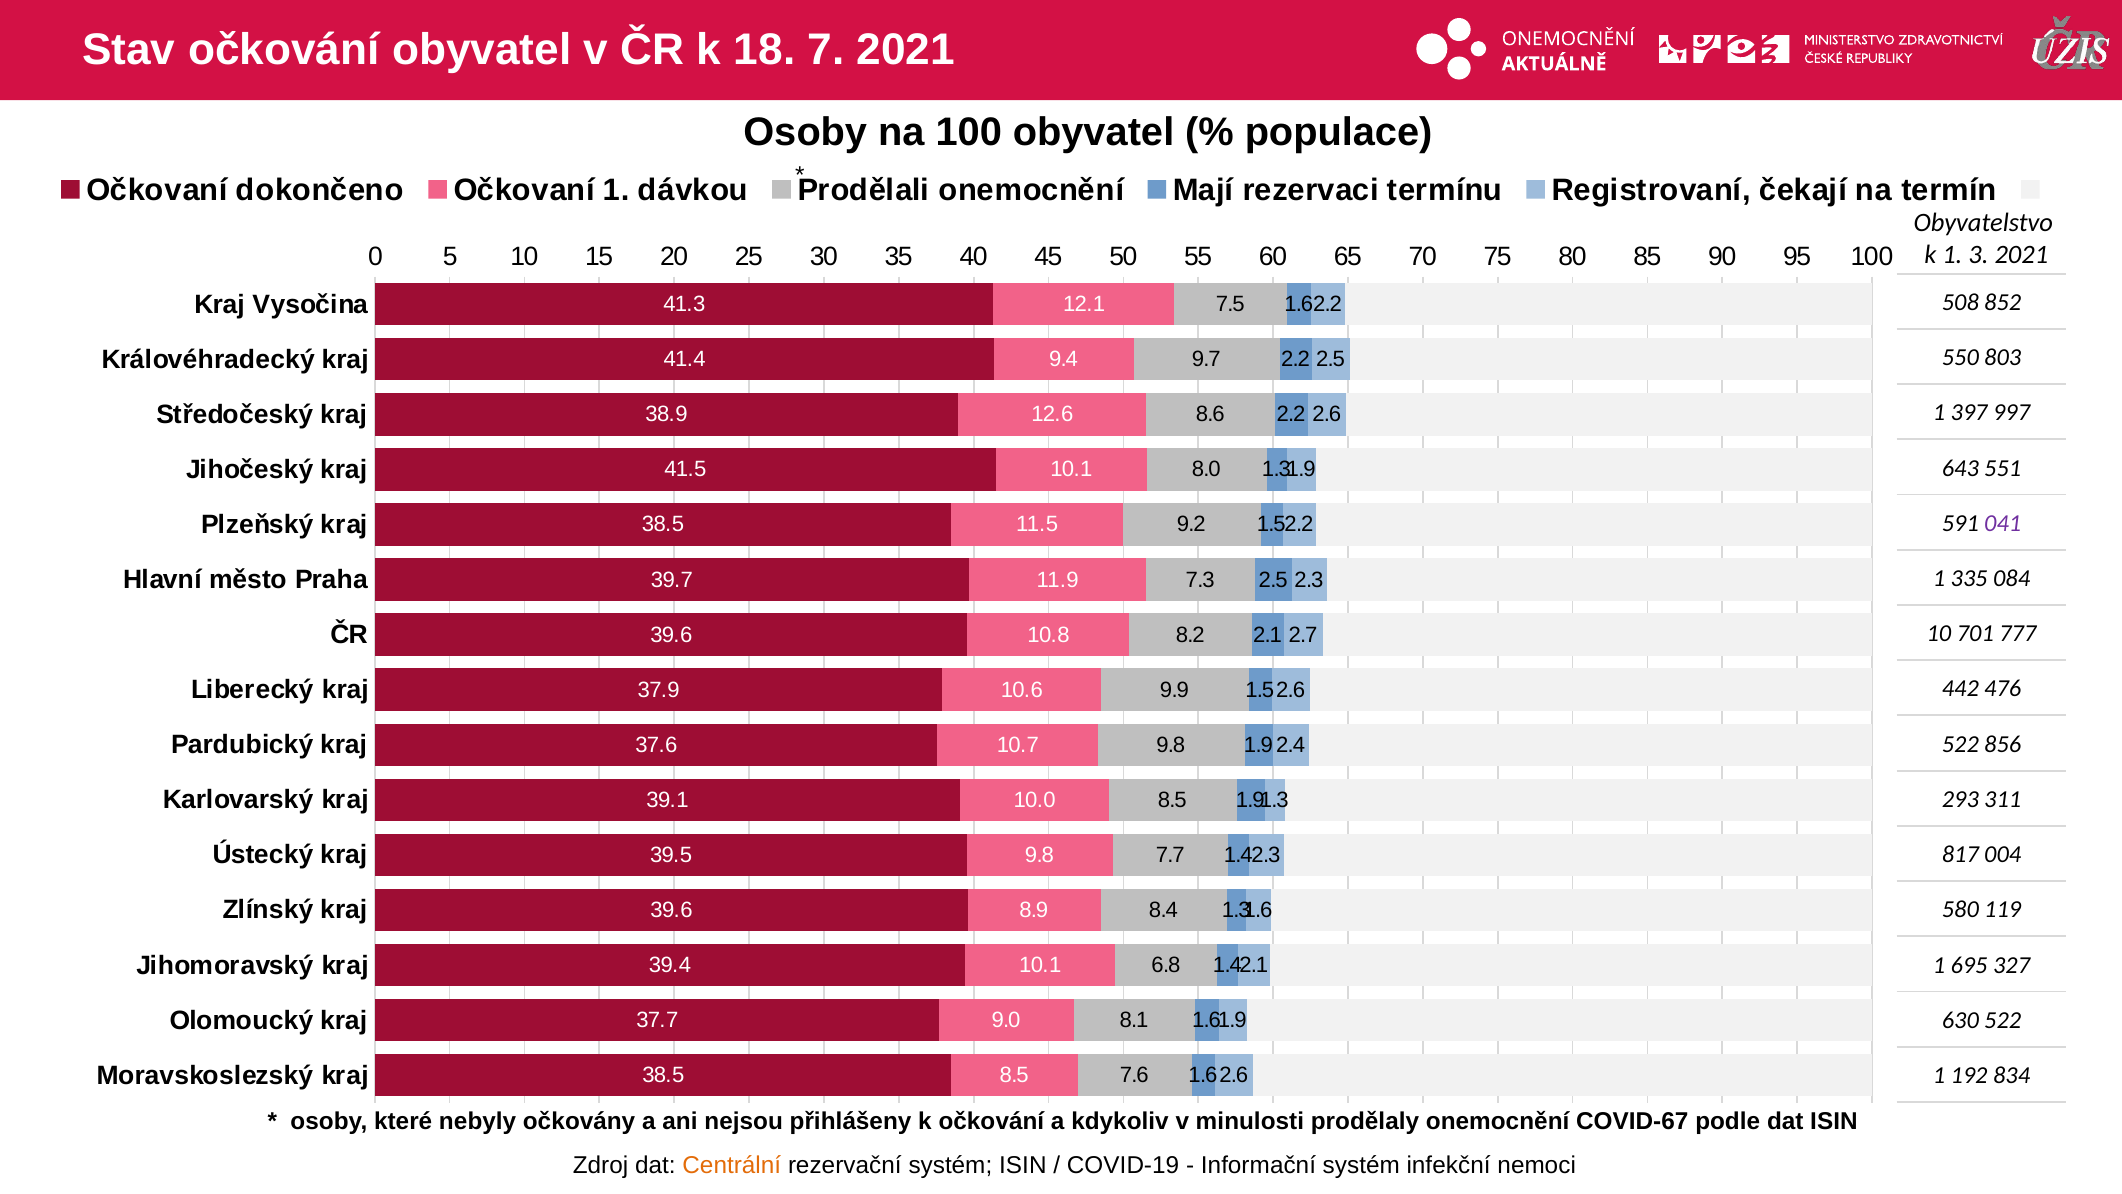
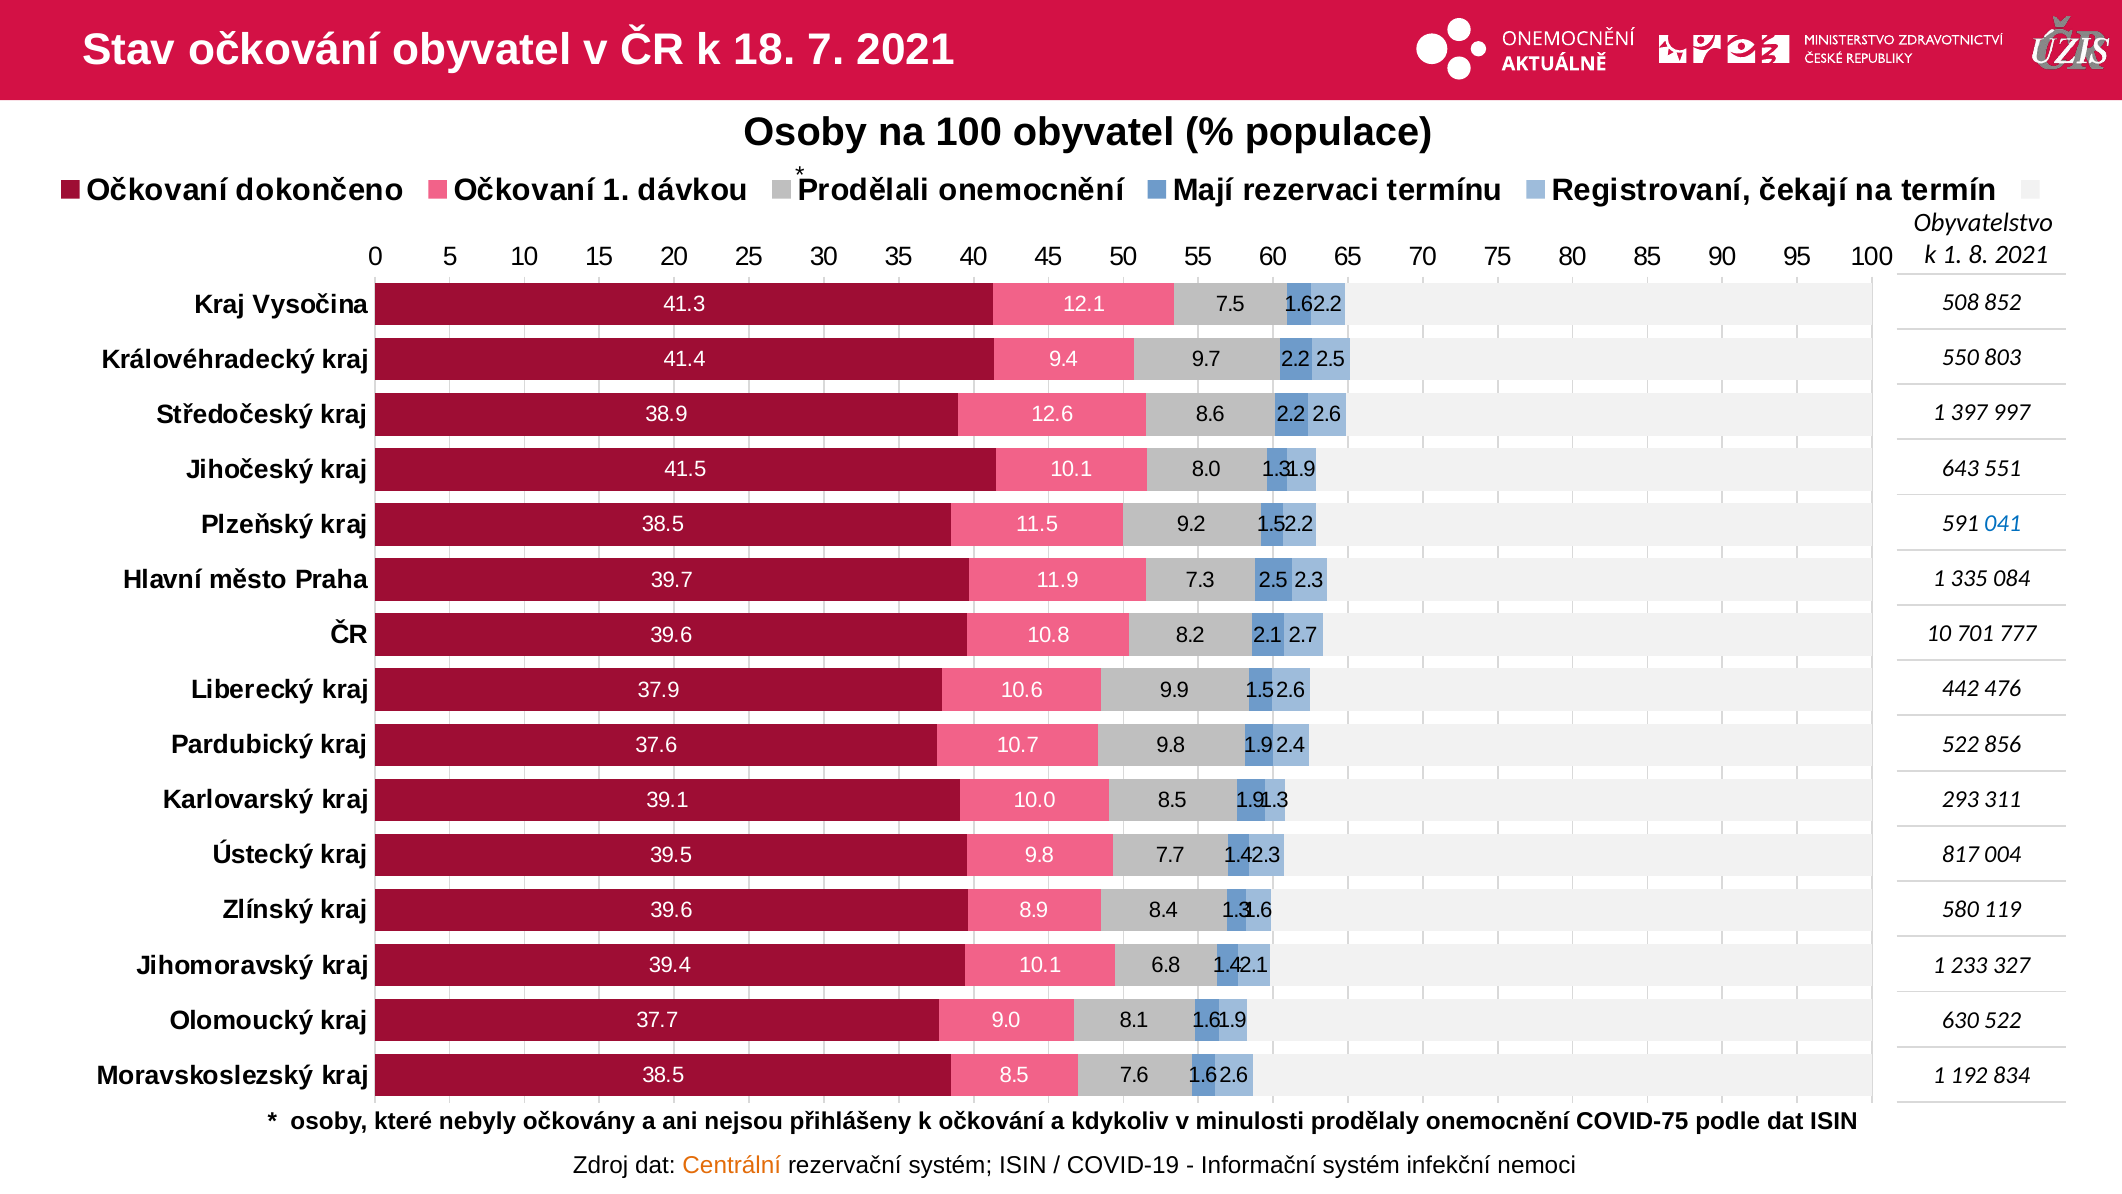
3: 3 -> 8
041 colour: purple -> blue
695: 695 -> 233
COVID-67: COVID-67 -> COVID-75
